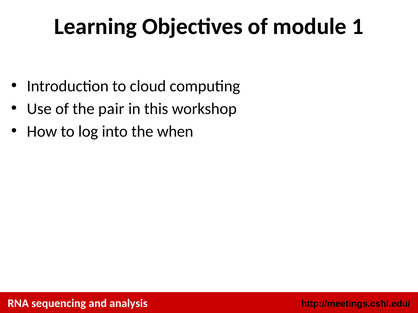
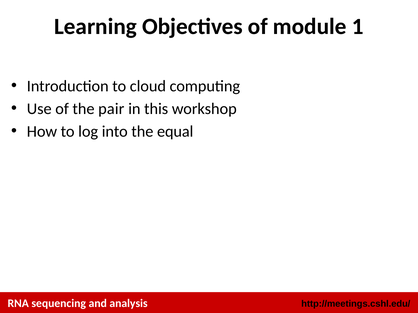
when: when -> equal
